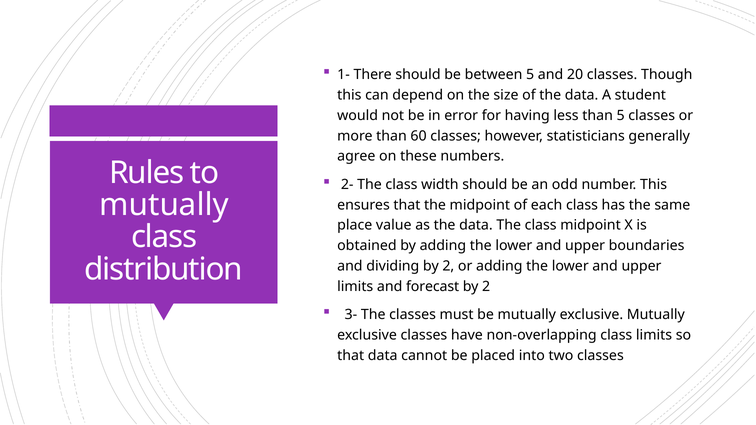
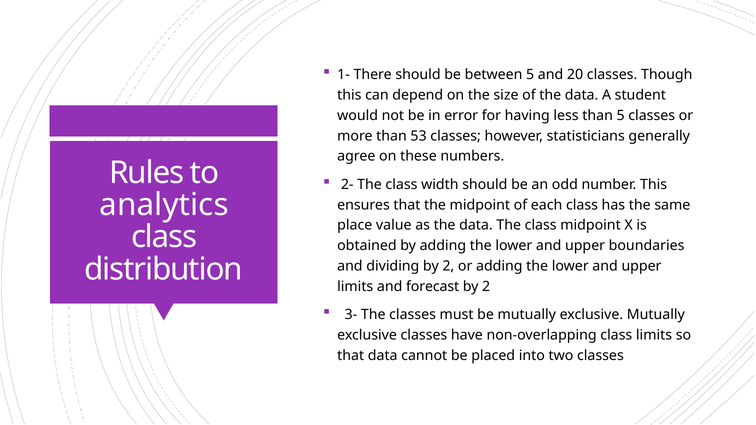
60: 60 -> 53
mutually at (164, 205): mutually -> analytics
